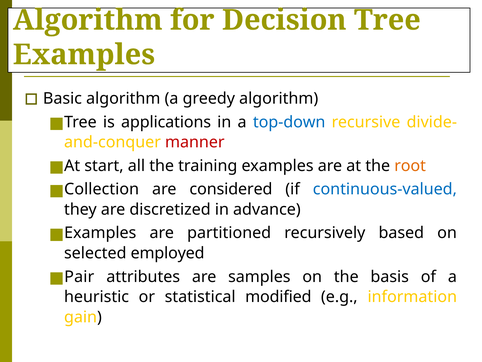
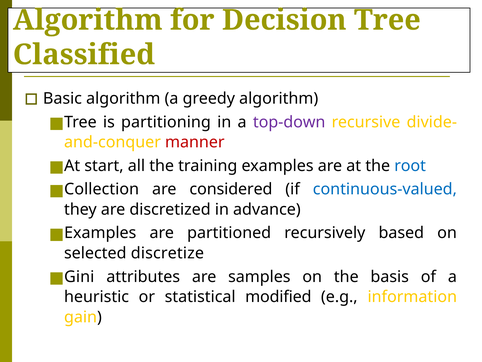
Examples at (84, 55): Examples -> Classified
applications: applications -> partitioning
top-down colour: blue -> purple
root colour: orange -> blue
employed: employed -> discretize
Pair: Pair -> Gini
